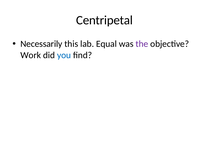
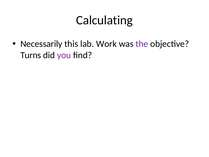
Centripetal: Centripetal -> Calculating
Equal: Equal -> Work
Work: Work -> Turns
you colour: blue -> purple
